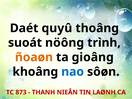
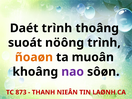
Daét quyû: quyû -> trình
gioâng: gioâng -> muoân
nao colour: blue -> purple
